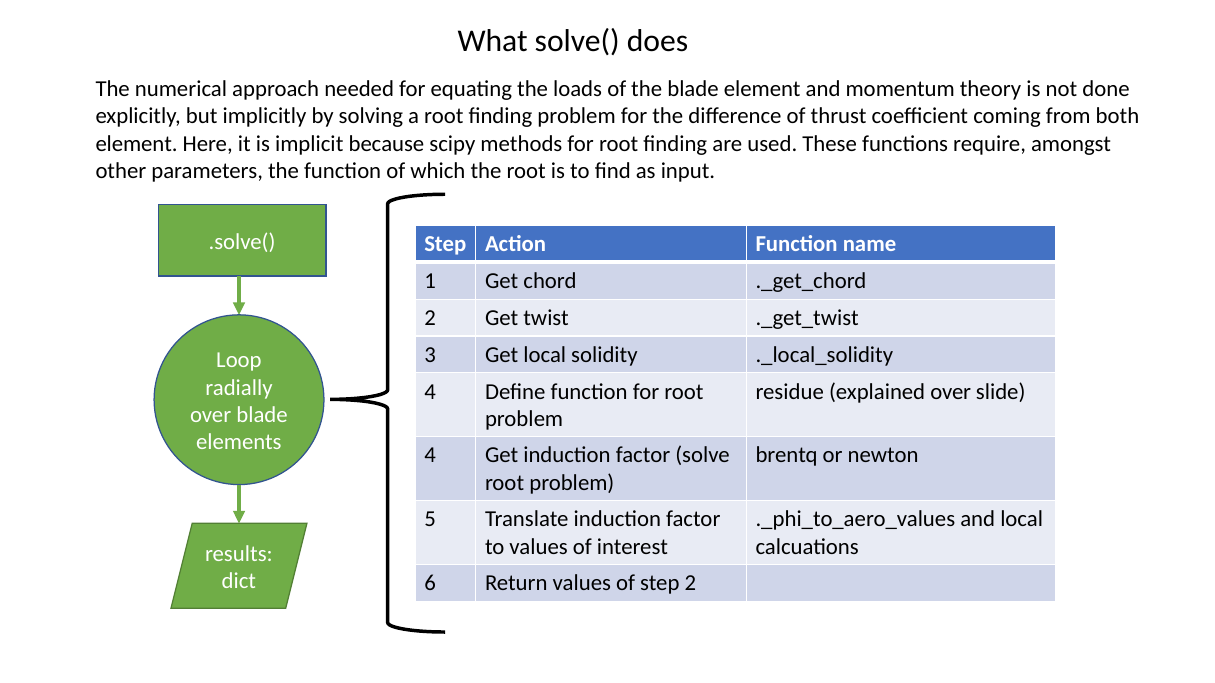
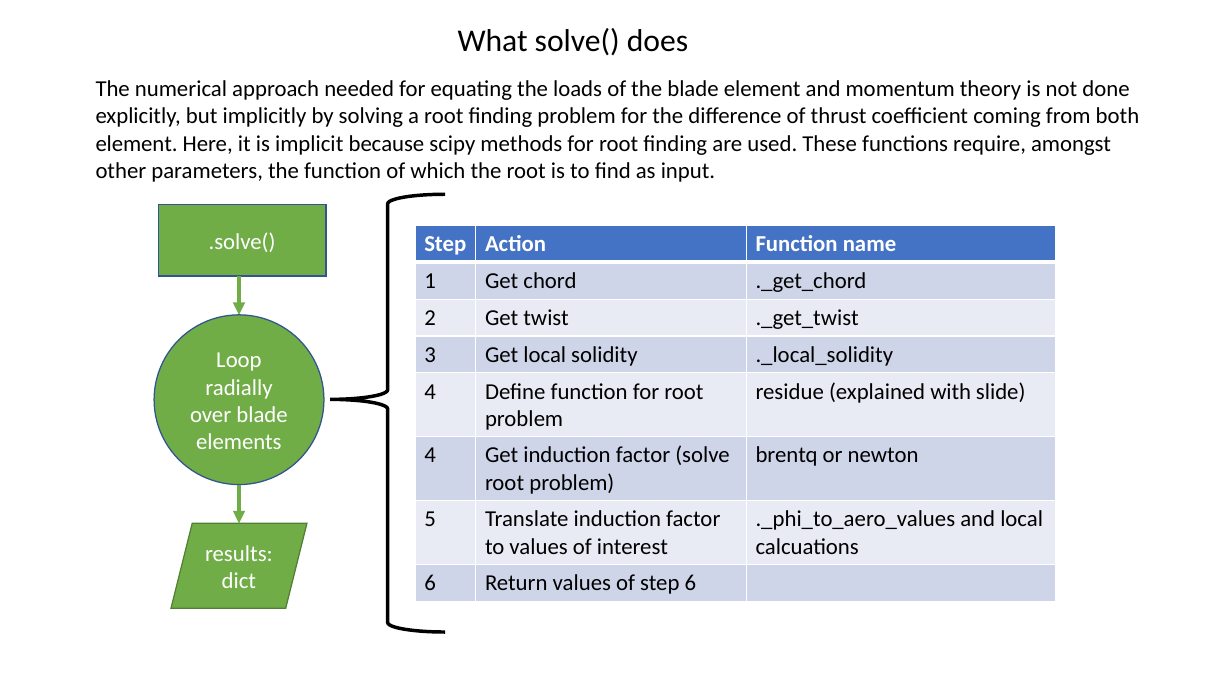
explained over: over -> with
step 2: 2 -> 6
